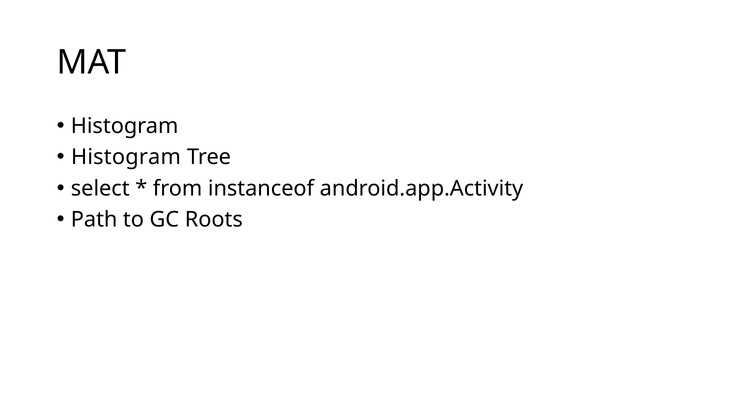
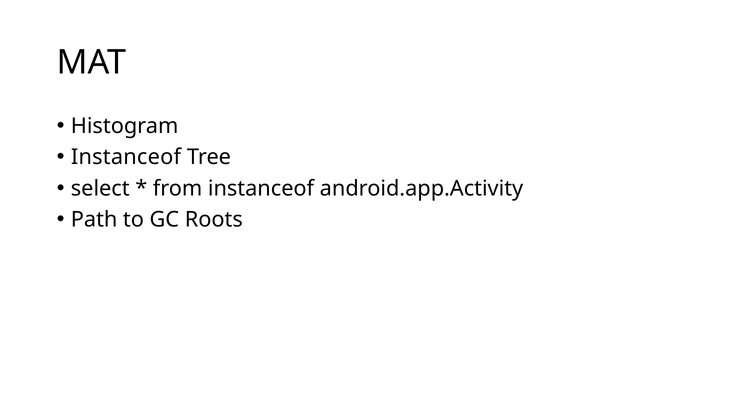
Histogram at (126, 157): Histogram -> Instanceof
